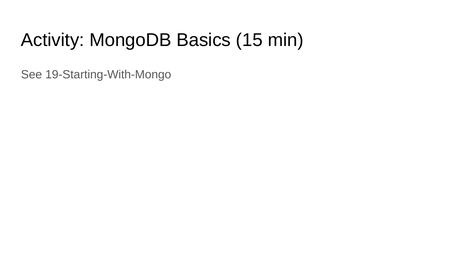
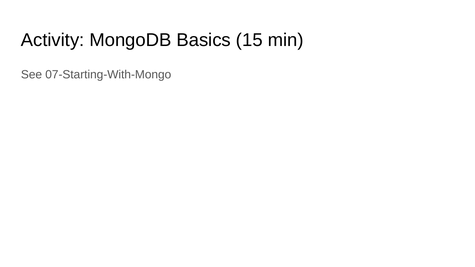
19-Starting-With-Mongo: 19-Starting-With-Mongo -> 07-Starting-With-Mongo
